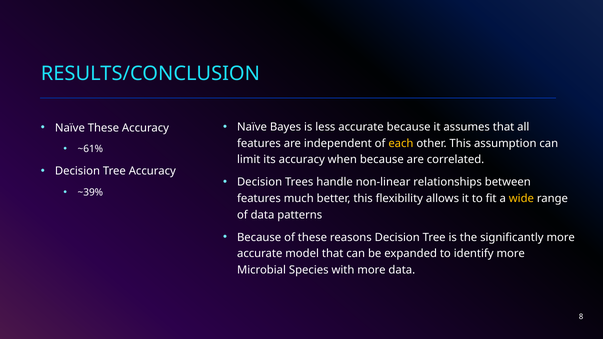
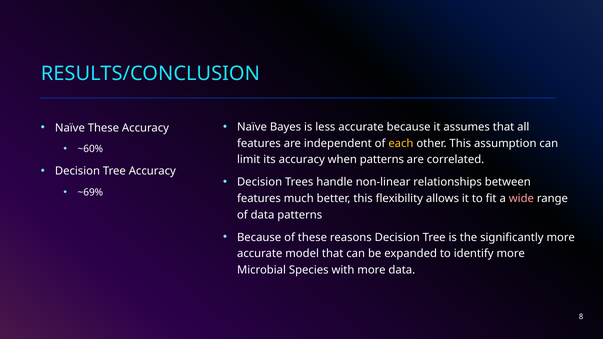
~61%: ~61% -> ~60%
when because: because -> patterns
~39%: ~39% -> ~69%
wide colour: yellow -> pink
